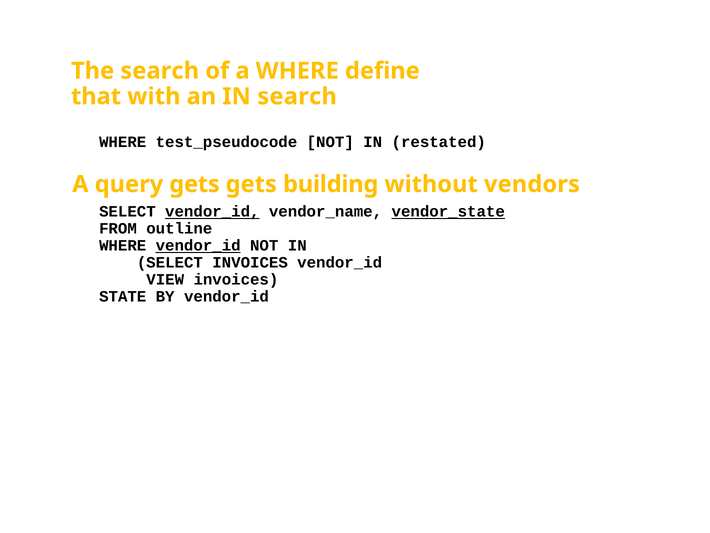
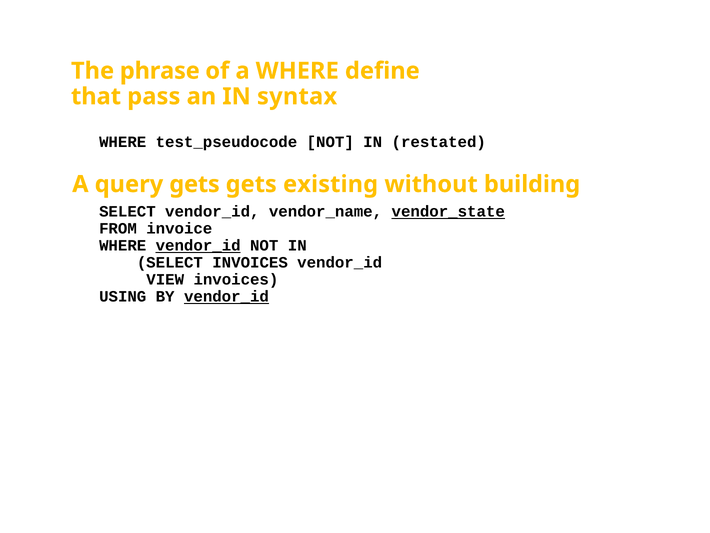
The search: search -> phrase
with: with -> pass
IN search: search -> syntax
building: building -> existing
vendors: vendors -> building
vendor_id at (212, 211) underline: present -> none
outline: outline -> invoice
STATE: STATE -> USING
vendor_id at (226, 296) underline: none -> present
